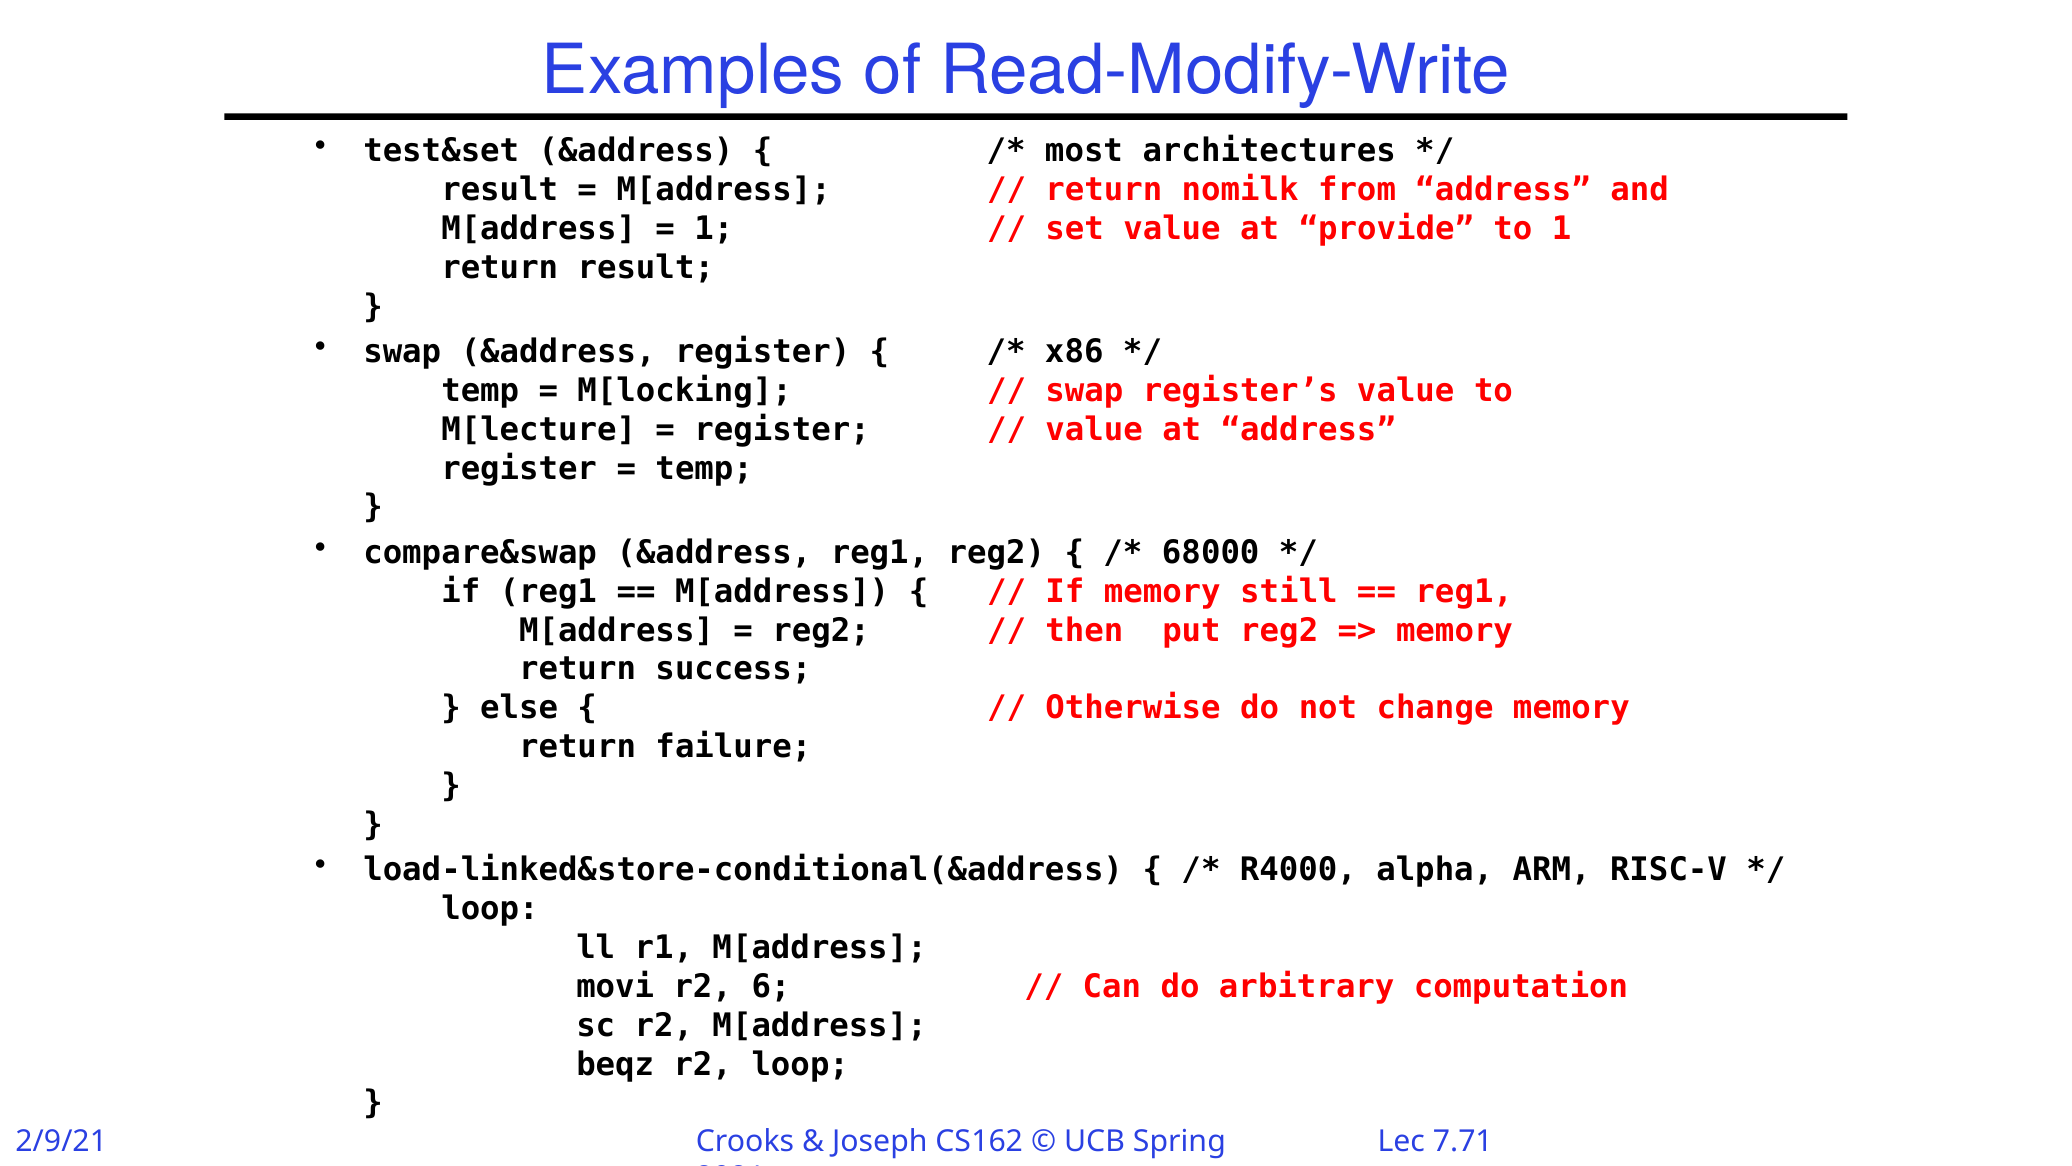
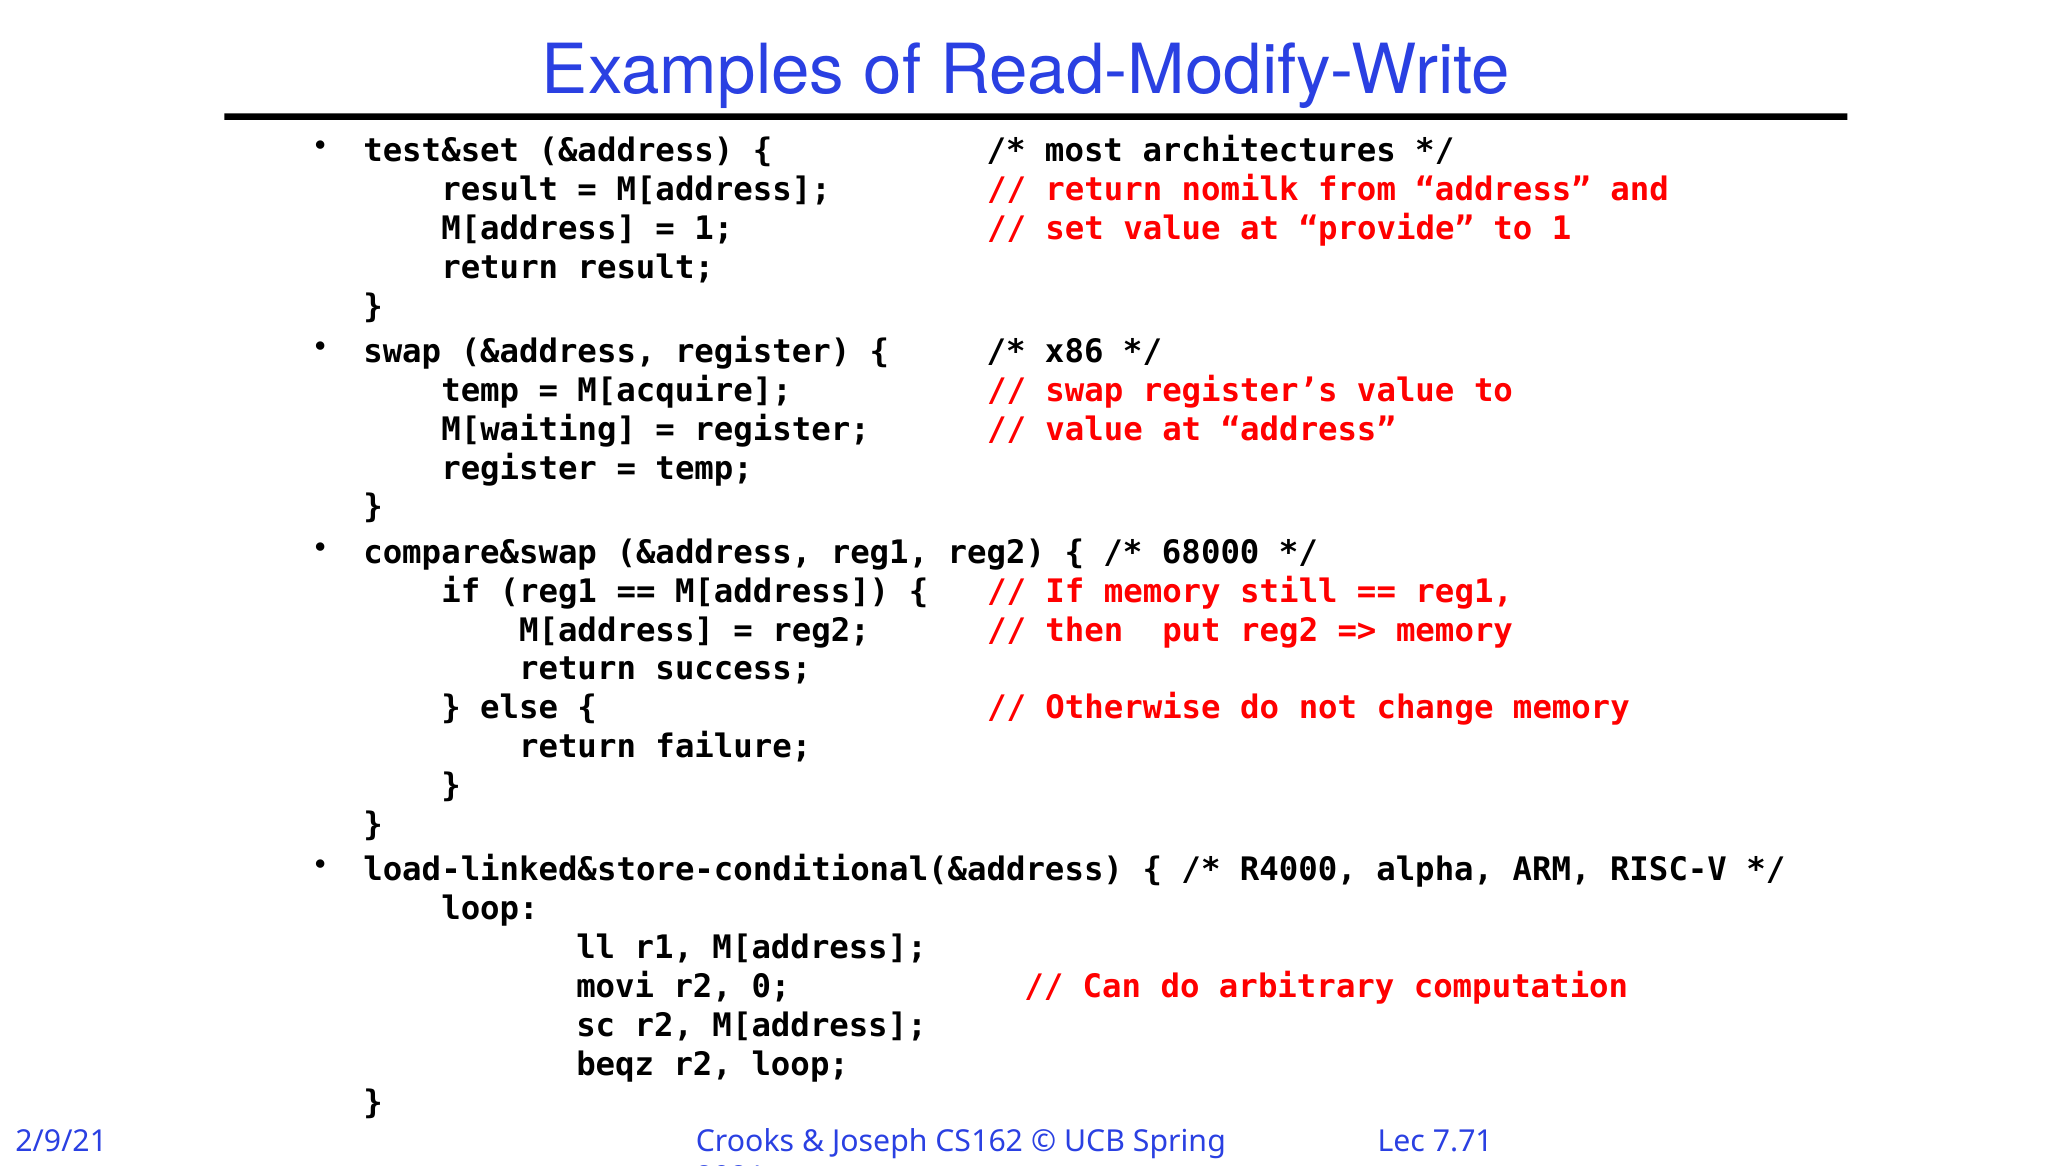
M[locking: M[locking -> M[acquire
M[lecture: M[lecture -> M[waiting
6: 6 -> 0
